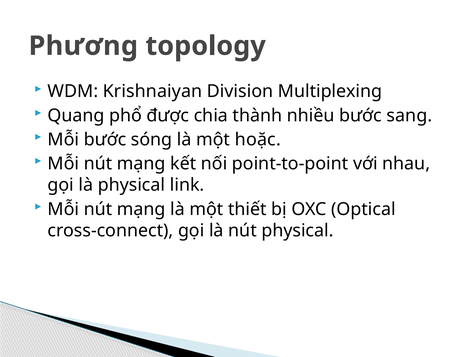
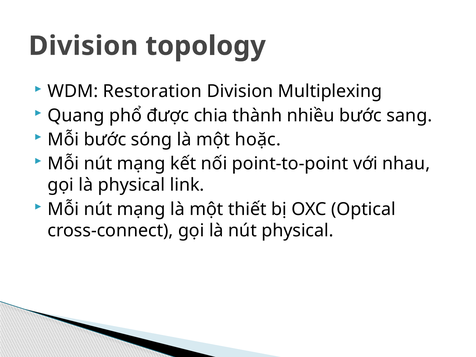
Phương at (83, 46): Phương -> Division
Krishnaiyan: Krishnaiyan -> Restoration
